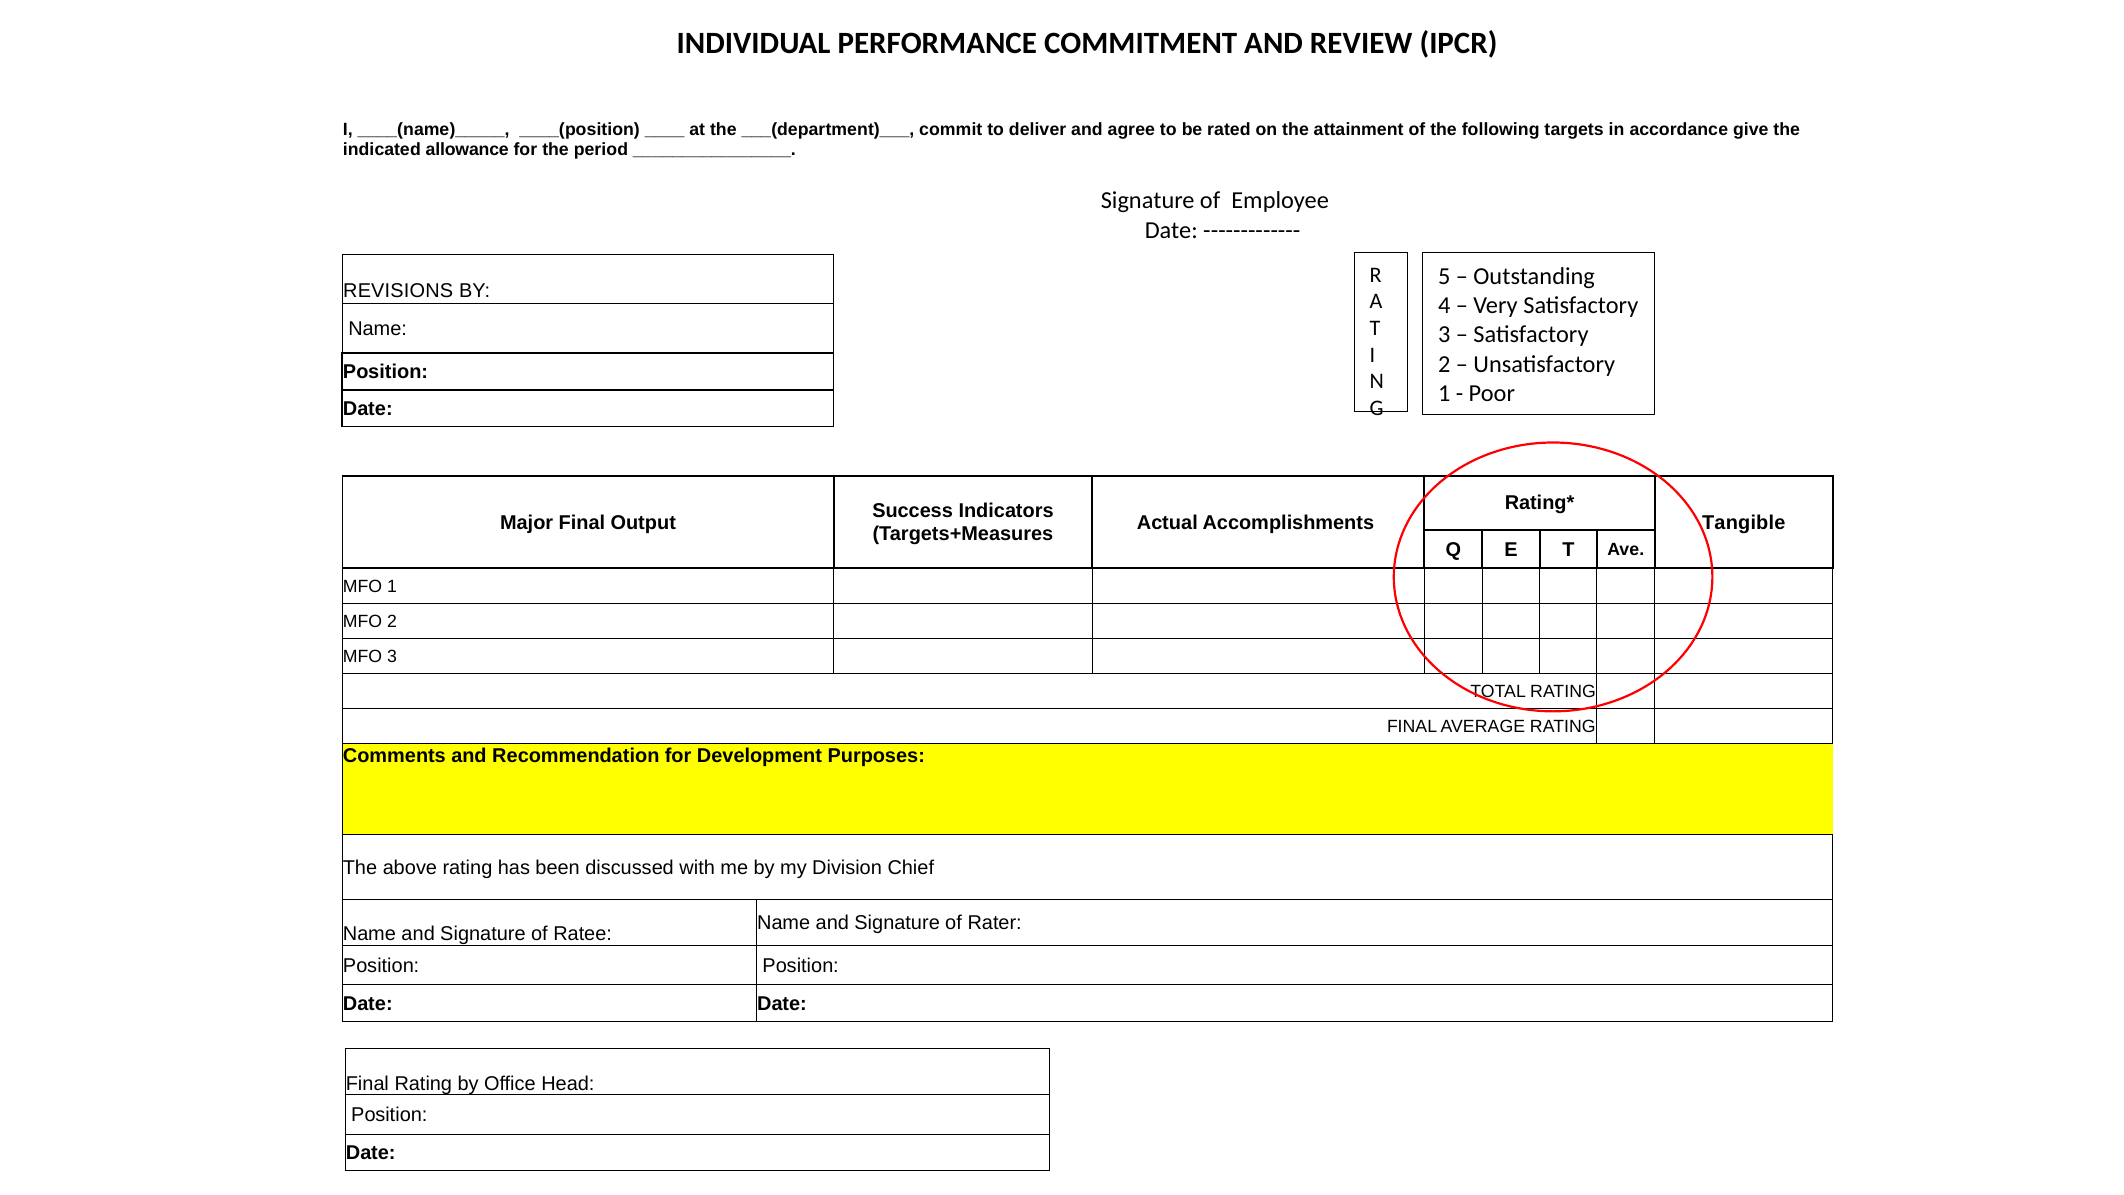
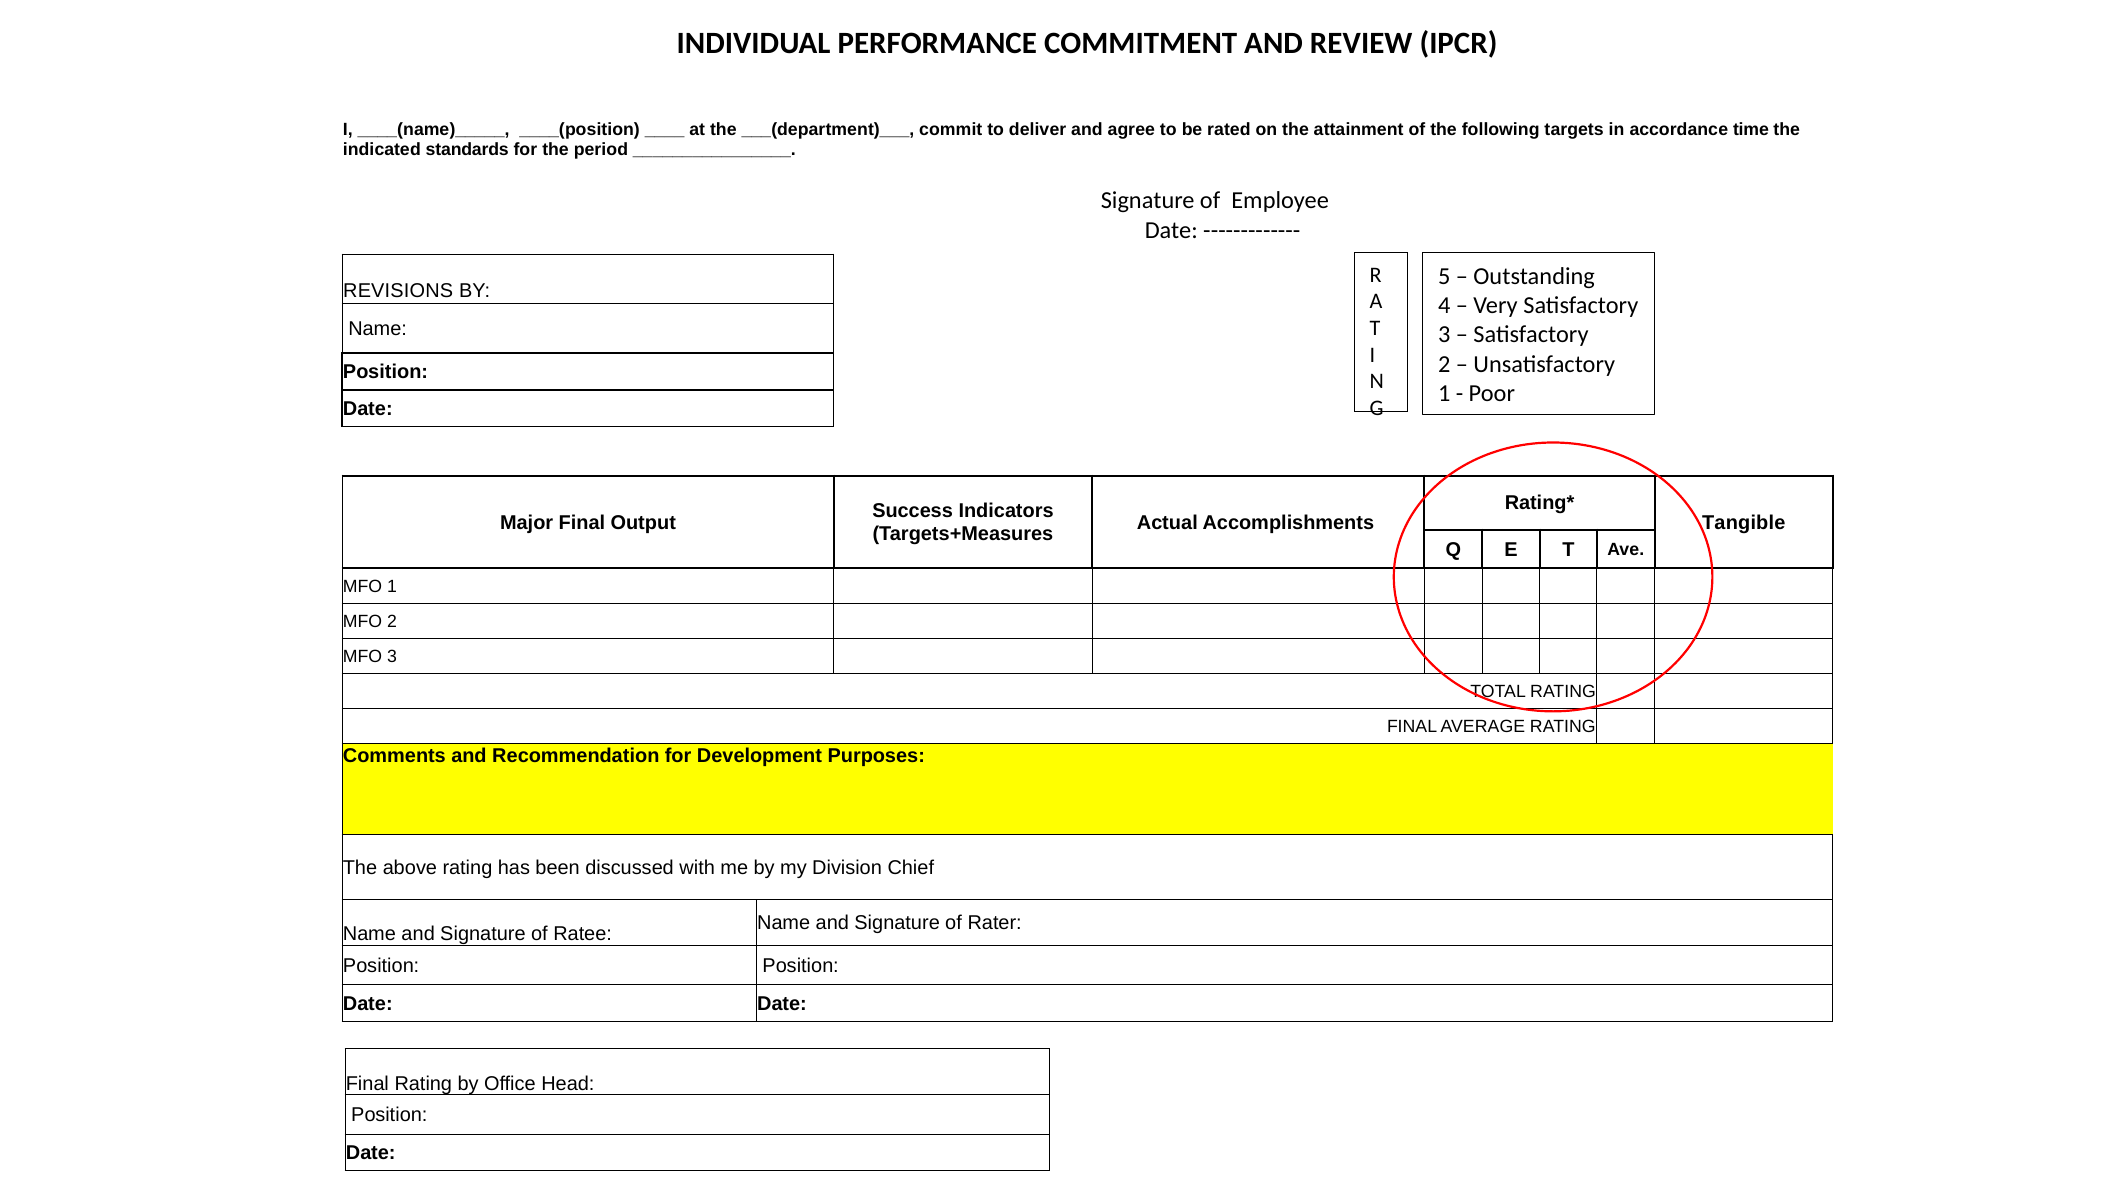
give: give -> time
allowance: allowance -> standards
